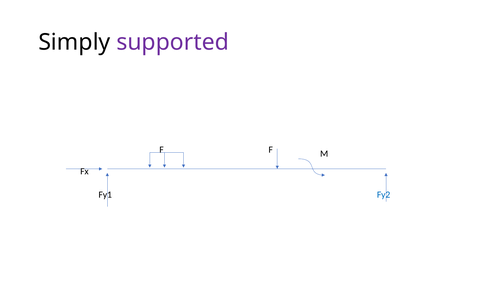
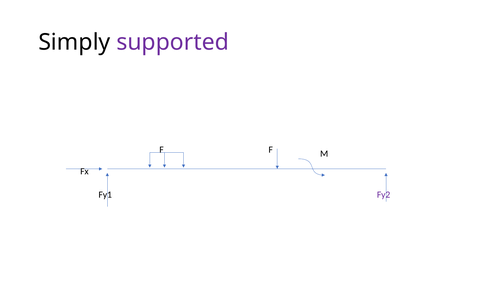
Fy2 colour: blue -> purple
